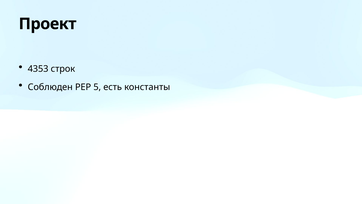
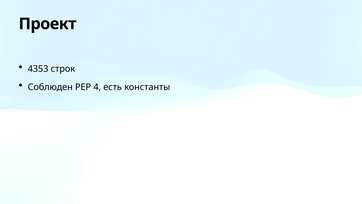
5: 5 -> 4
